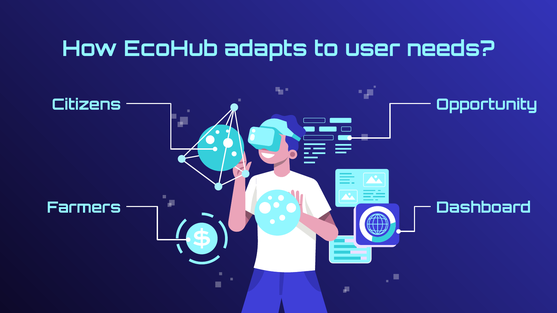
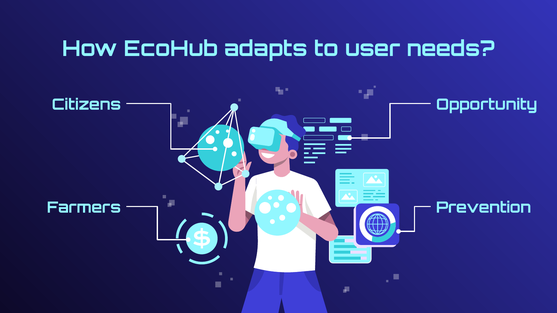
Dashboard: Dashboard -> Prevention
